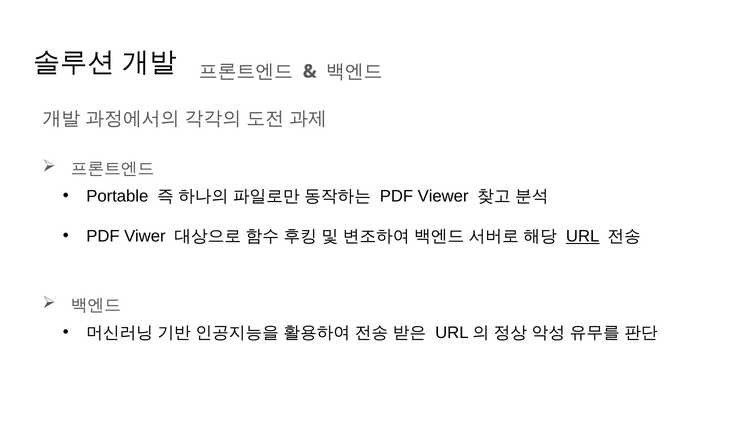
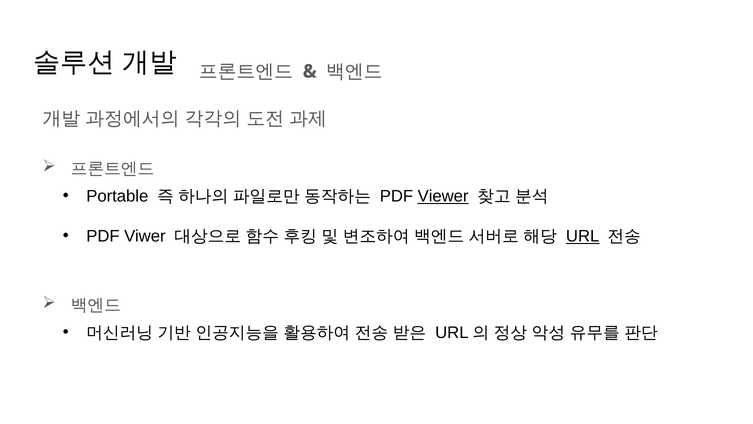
Viewer underline: none -> present
